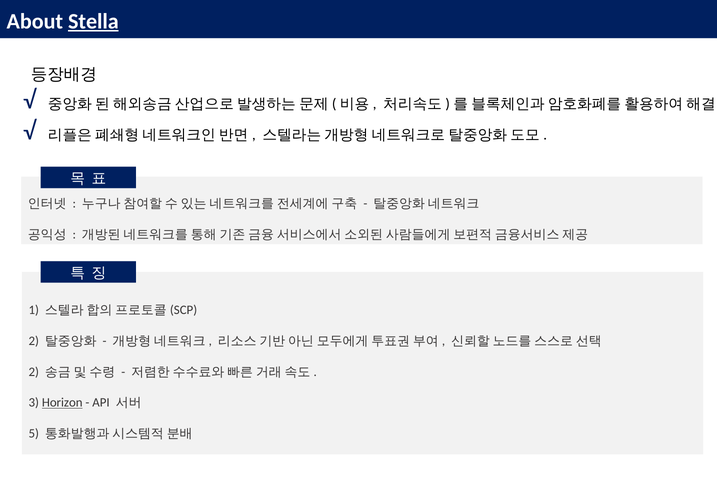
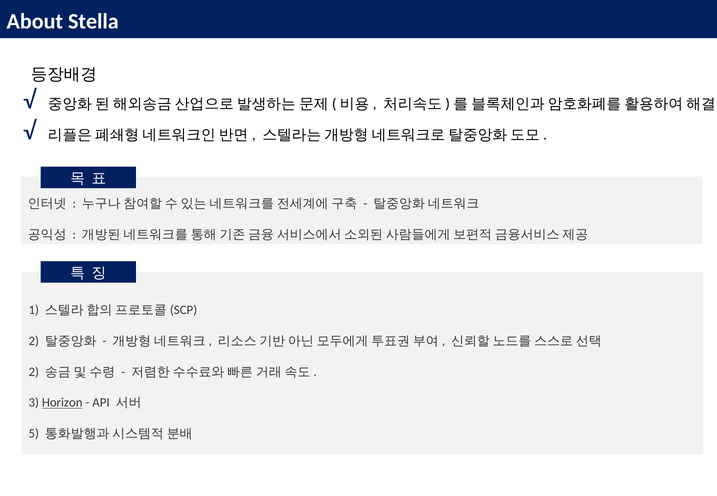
Stella underline: present -> none
